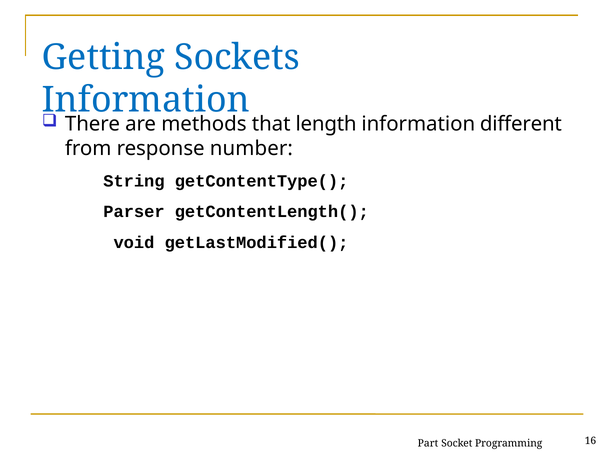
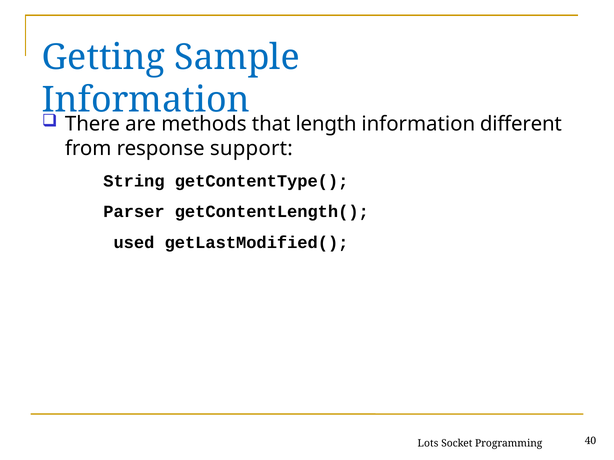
Sockets: Sockets -> Sample
number: number -> support
void: void -> used
Part: Part -> Lots
16: 16 -> 40
